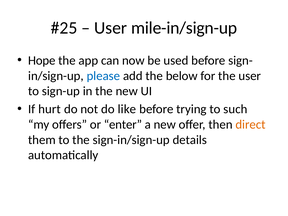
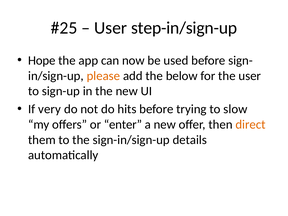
mile-in/sign-up: mile-in/sign-up -> step-in/sign-up
please colour: blue -> orange
hurt: hurt -> very
like: like -> hits
such: such -> slow
